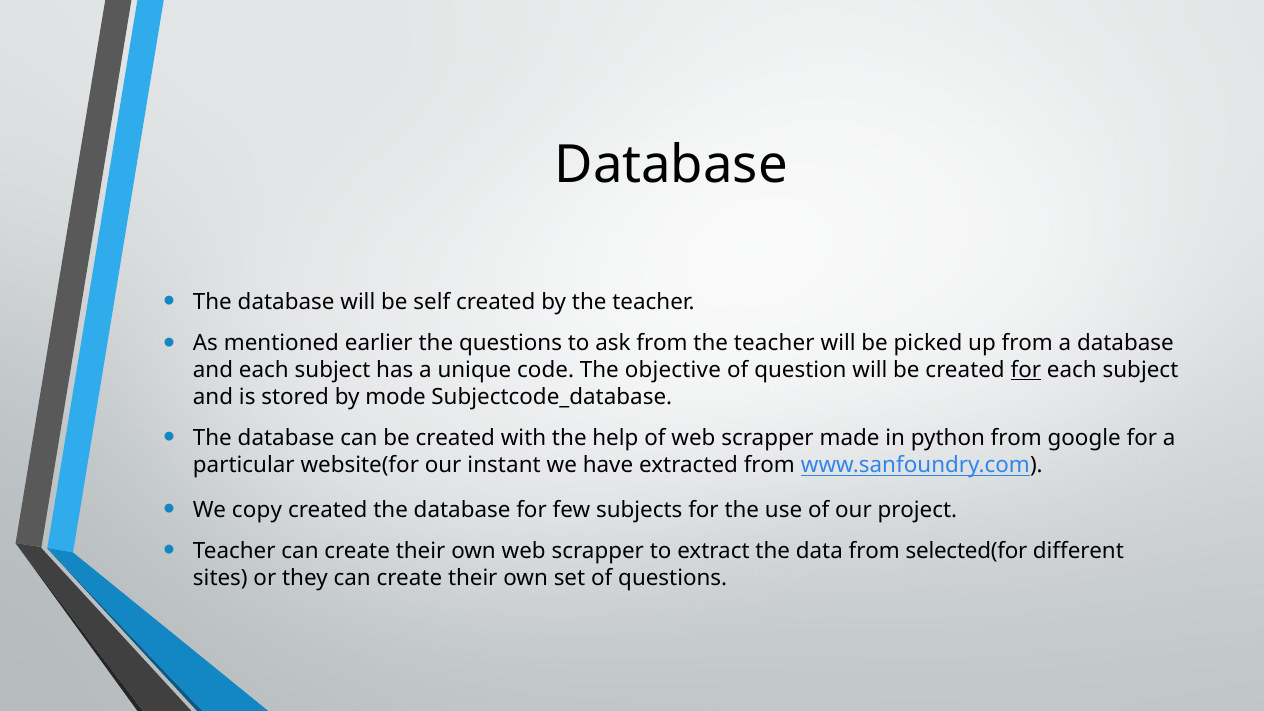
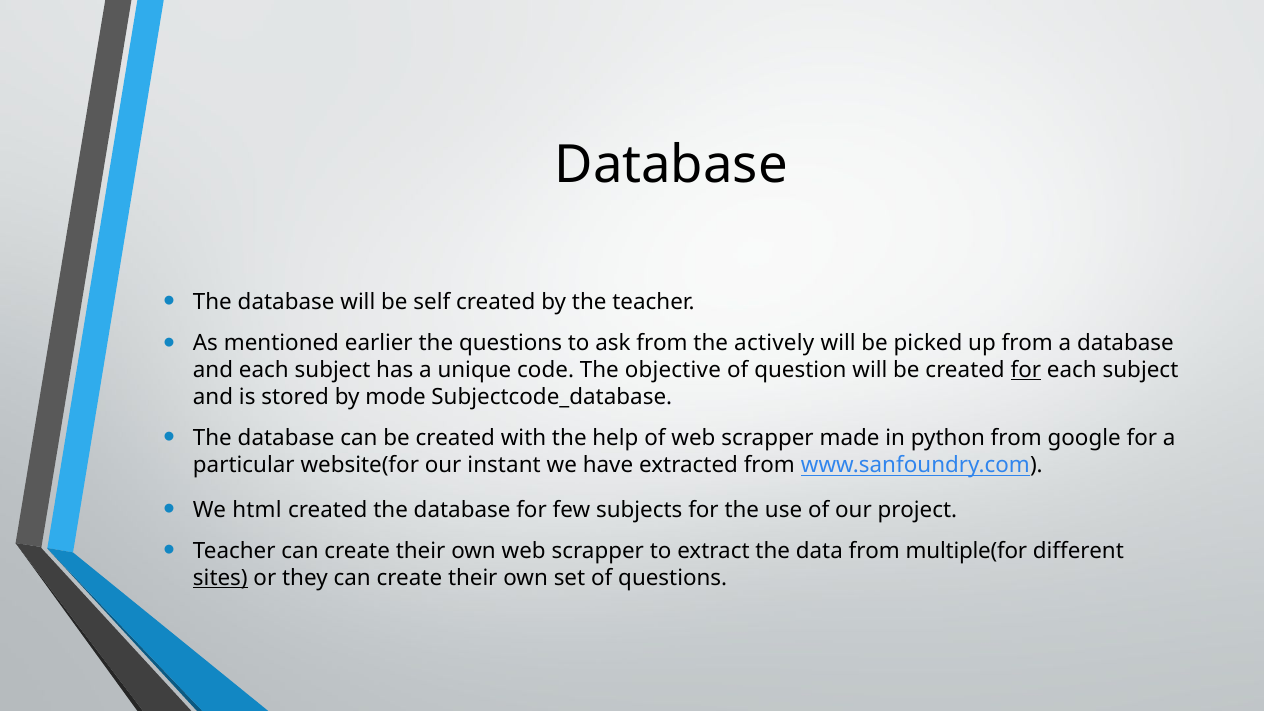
from the teacher: teacher -> actively
copy: copy -> html
selected(for: selected(for -> multiple(for
sites underline: none -> present
